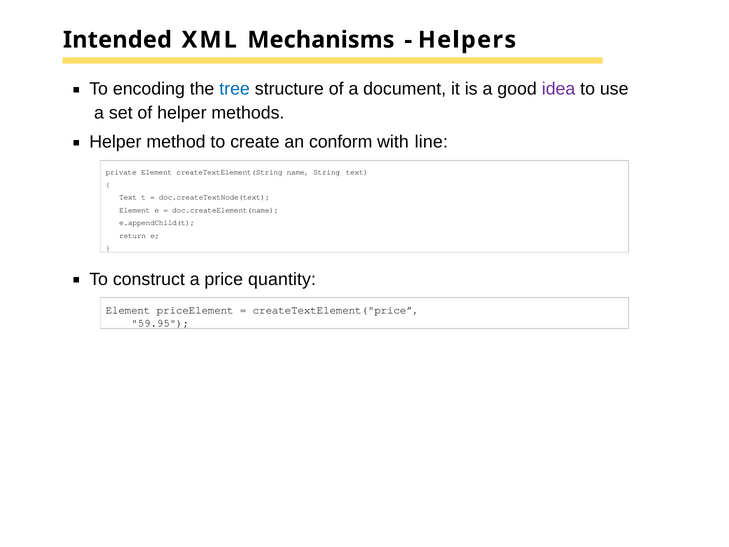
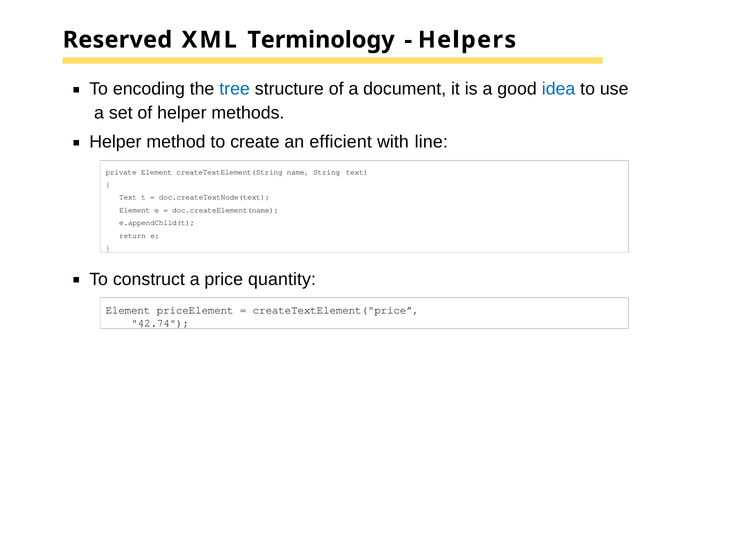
Intended: Intended -> Reserved
Mechanisms: Mechanisms -> Terminology
idea colour: purple -> blue
conform: conform -> efficient
59.95: 59.95 -> 42.74
